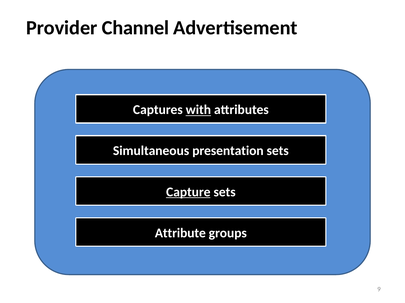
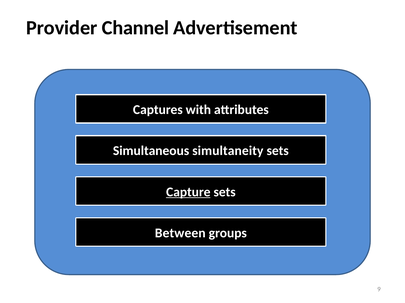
with underline: present -> none
presentation: presentation -> simultaneity
Attribute: Attribute -> Between
